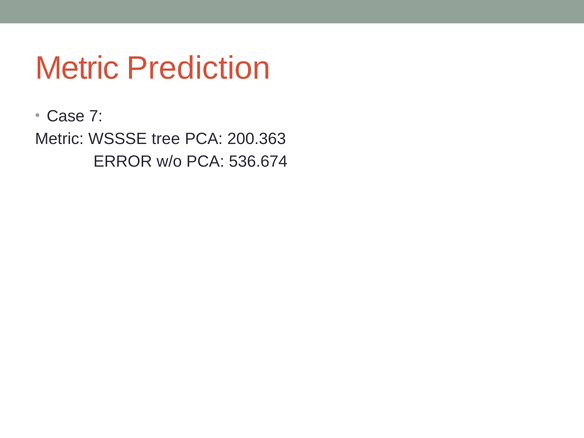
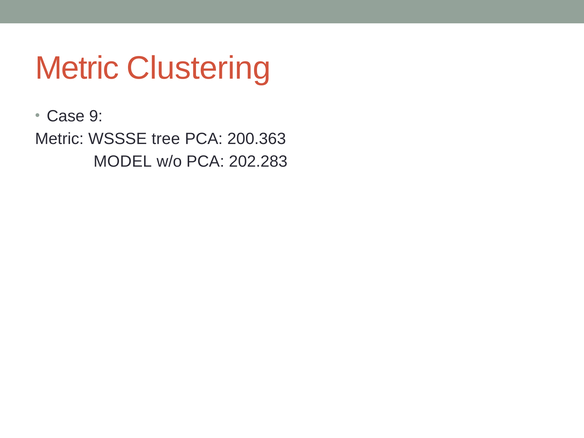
Prediction: Prediction -> Clustering
7: 7 -> 9
ERROR: ERROR -> MODEL
536.674: 536.674 -> 202.283
